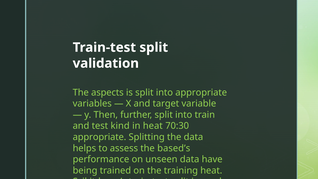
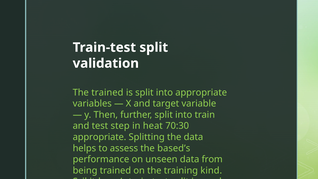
The aspects: aspects -> trained
kind: kind -> step
have: have -> from
training heat: heat -> kind
